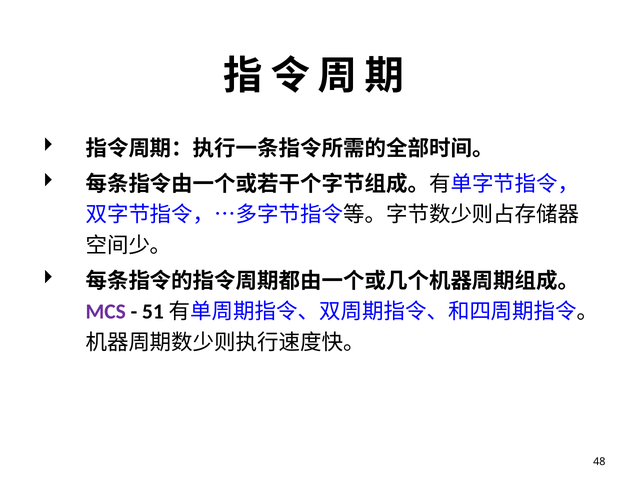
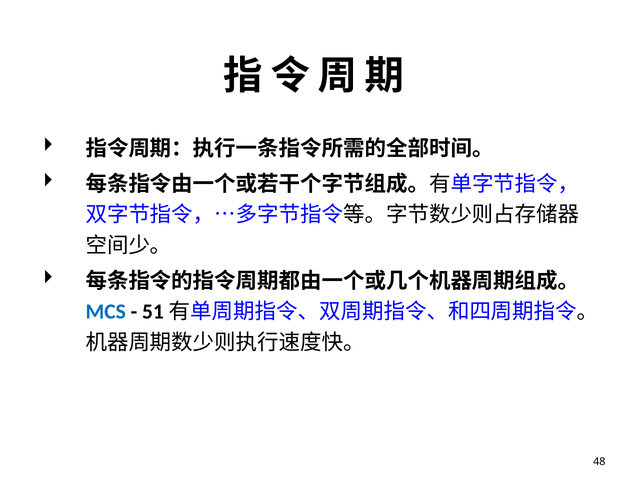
MCS colour: purple -> blue
